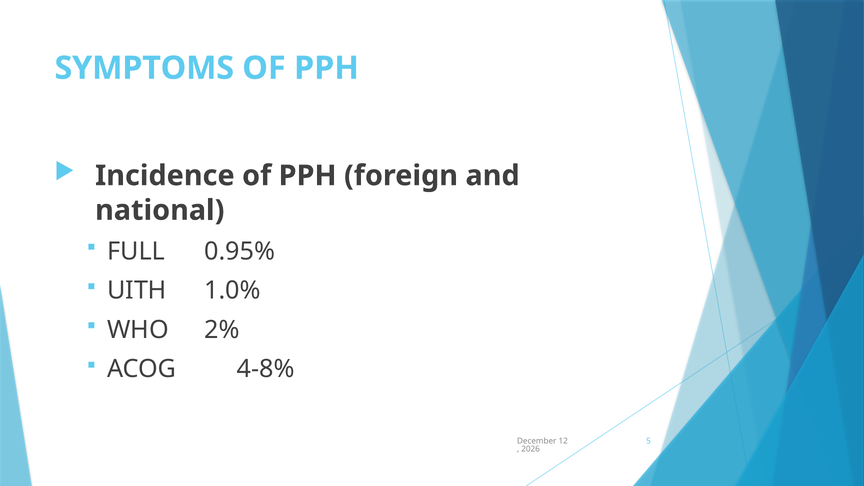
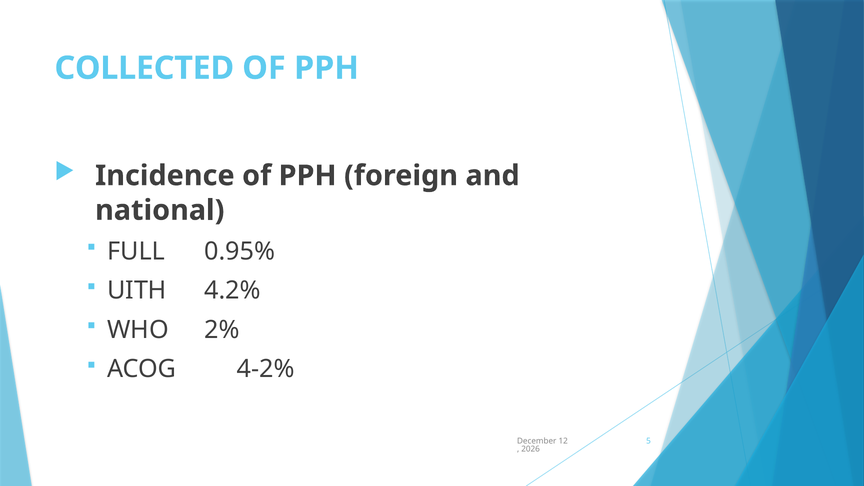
SYMPTOMS: SYMPTOMS -> COLLECTED
1.0%: 1.0% -> 4.2%
4-8%: 4-8% -> 4-2%
